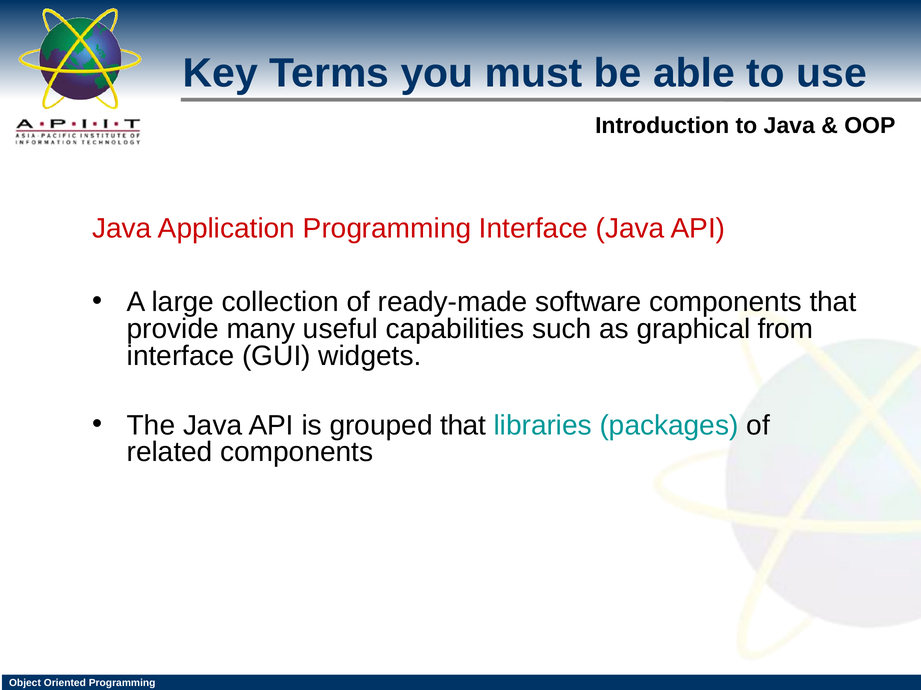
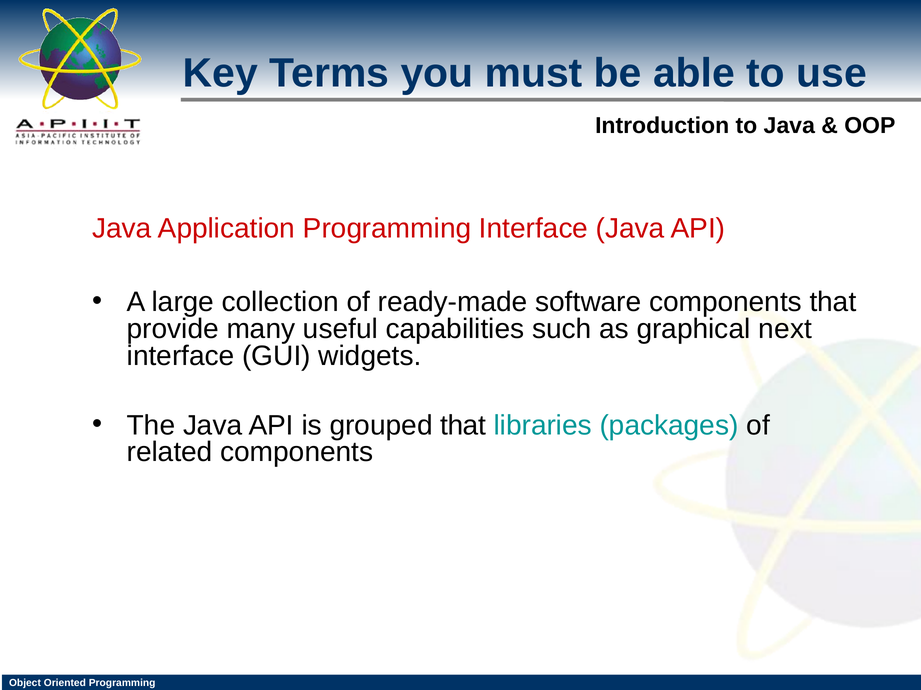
from: from -> next
